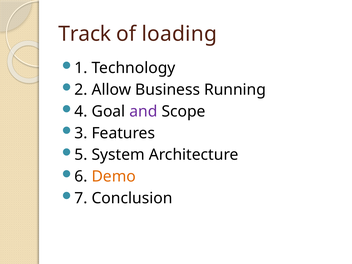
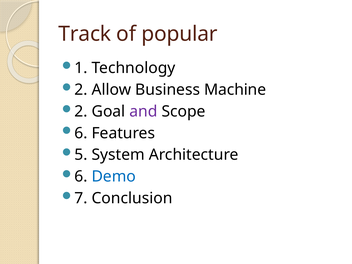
loading: loading -> popular
Running: Running -> Machine
4 at (81, 111): 4 -> 2
3 at (81, 133): 3 -> 6
Demo colour: orange -> blue
